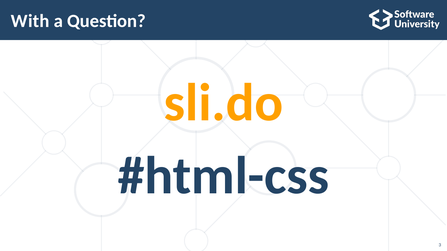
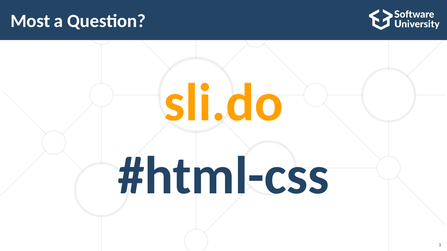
With: With -> Most
